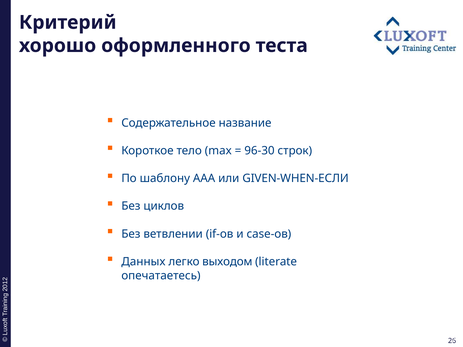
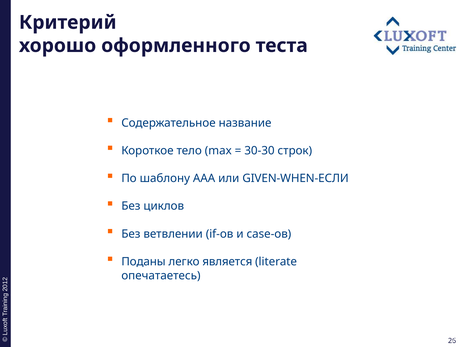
96-30: 96-30 -> 30-30
Данных: Данных -> Поданы
выходом: выходом -> является
